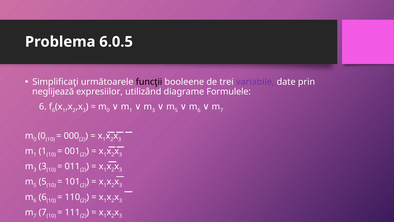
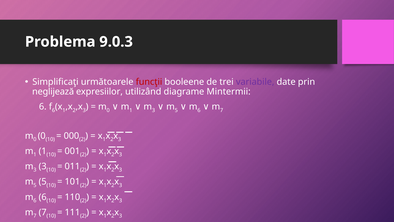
6.0.5: 6.0.5 -> 9.0.3
funcţii colour: black -> red
Formulele: Formulele -> Mintermii
